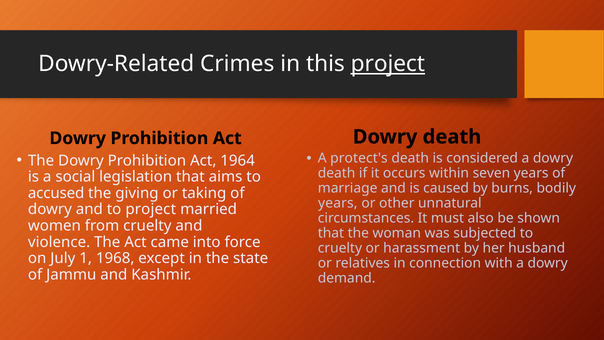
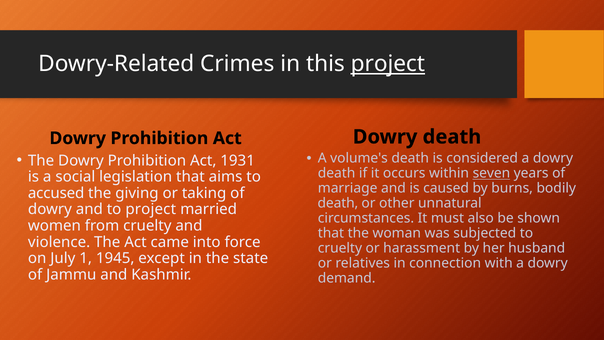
protect's: protect's -> volume's
1964: 1964 -> 1931
seven underline: none -> present
years at (338, 203): years -> death
1968: 1968 -> 1945
